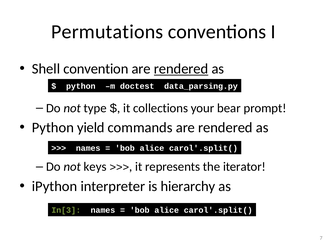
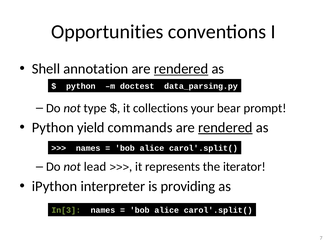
Permutations: Permutations -> Opportunities
convention: convention -> annotation
rendered at (225, 127) underline: none -> present
keys: keys -> lead
hierarchy: hierarchy -> providing
